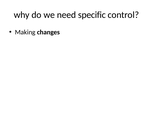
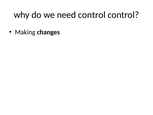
need specific: specific -> control
